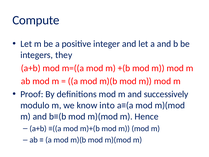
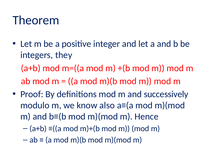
Compute: Compute -> Theorem
into: into -> also
